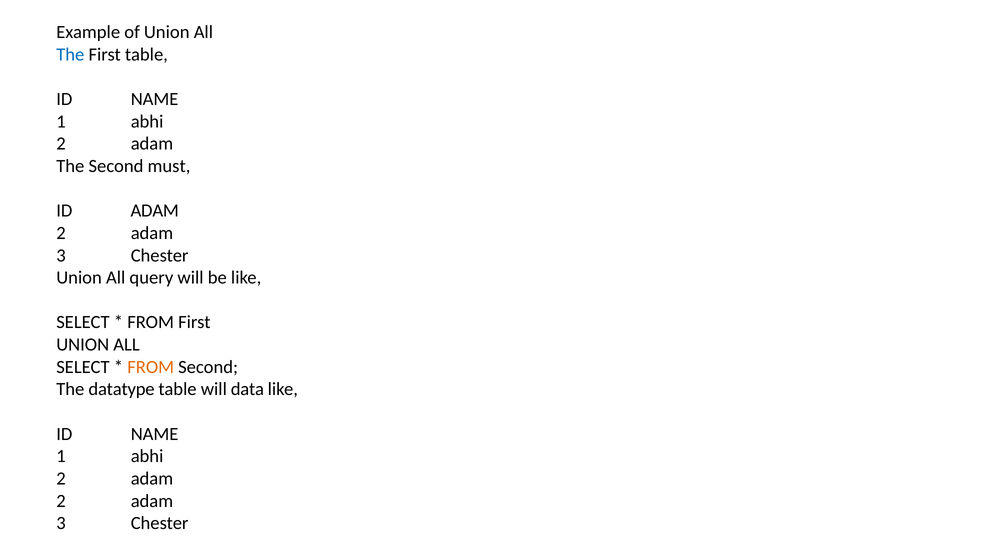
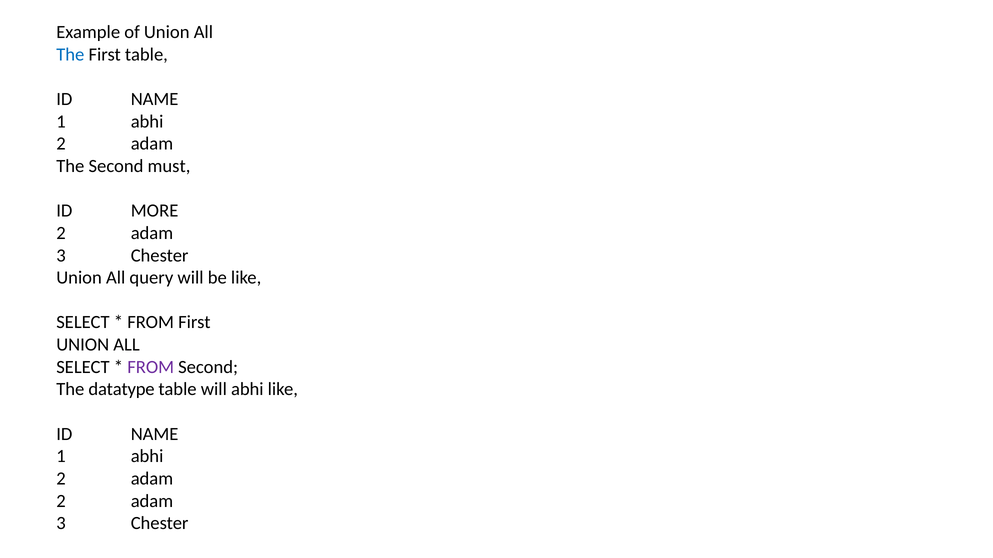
ID ADAM: ADAM -> MORE
FROM at (151, 367) colour: orange -> purple
will data: data -> abhi
